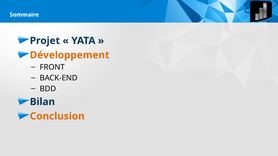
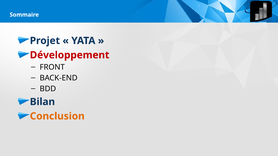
Développement colour: orange -> red
